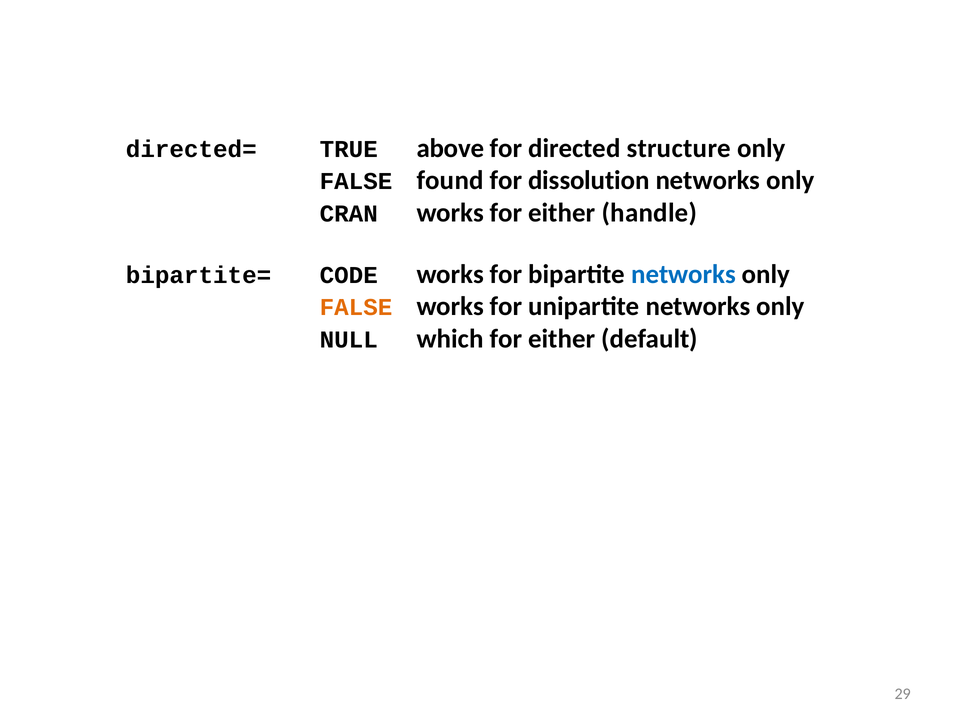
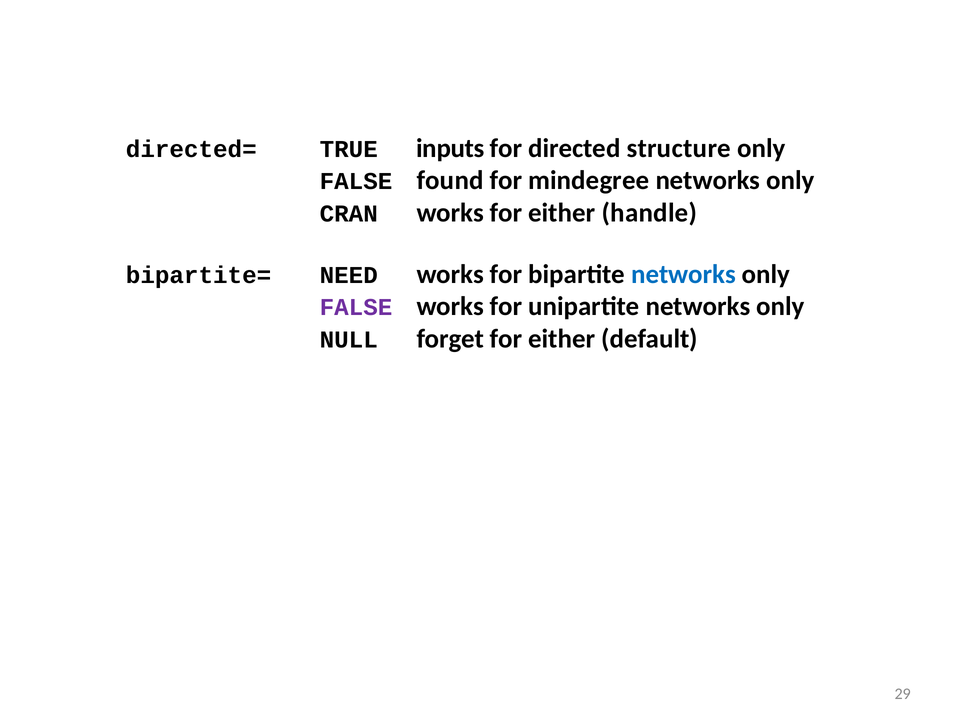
above: above -> inputs
dissolution: dissolution -> mindegree
CODE: CODE -> NEED
FALSE at (356, 307) colour: orange -> purple
which: which -> forget
